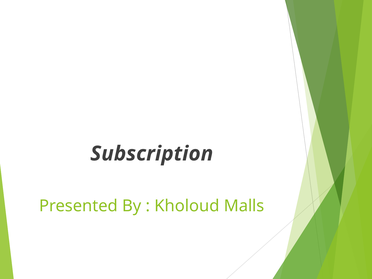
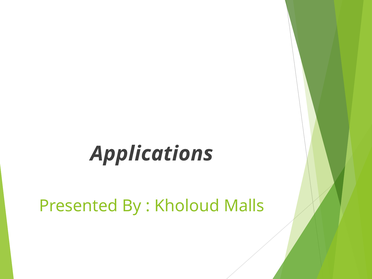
Subscription: Subscription -> Applications
